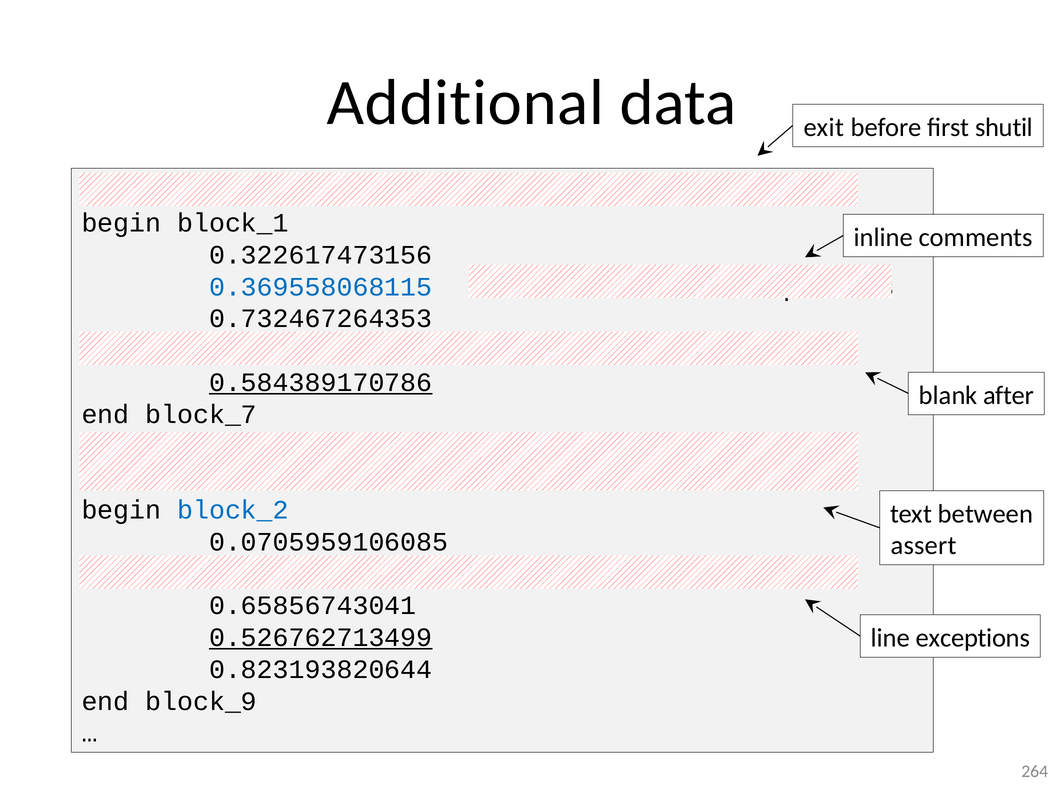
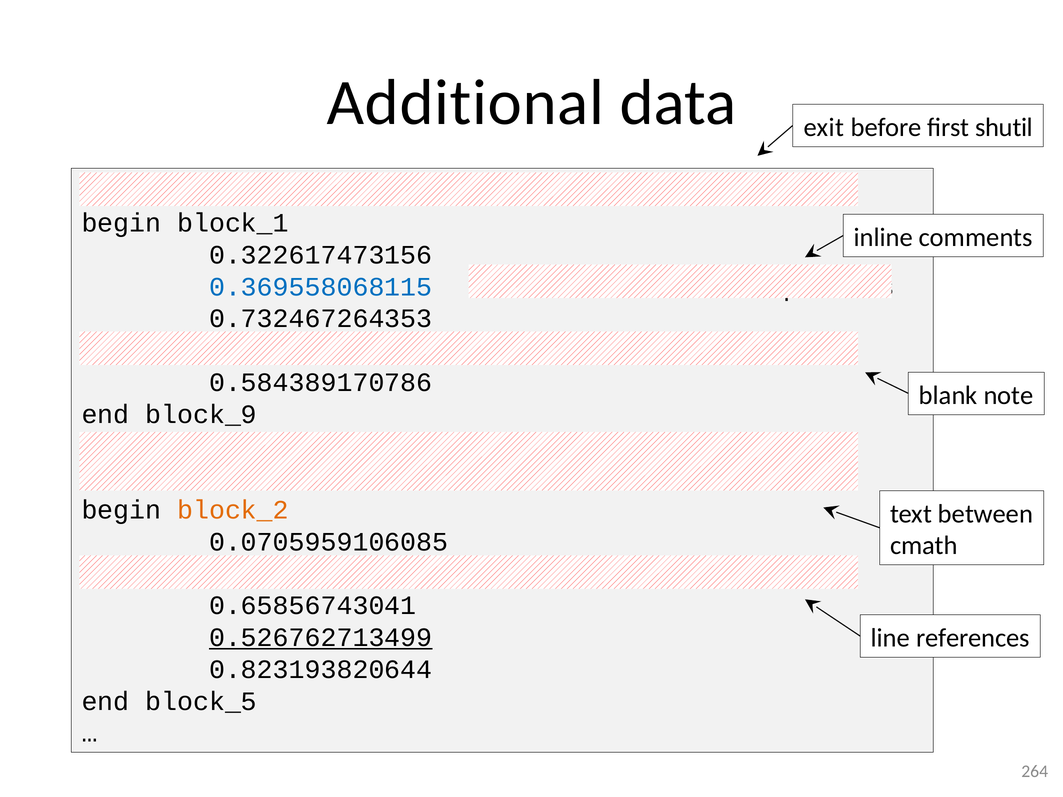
0.584389170786 underline: present -> none
after: after -> note
block_7: block_7 -> block_9
block_2 colour: blue -> orange
assert: assert -> cmath
exceptions: exceptions -> references
block_9: block_9 -> block_5
